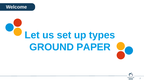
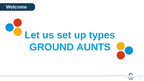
PAPER: PAPER -> AUNTS
